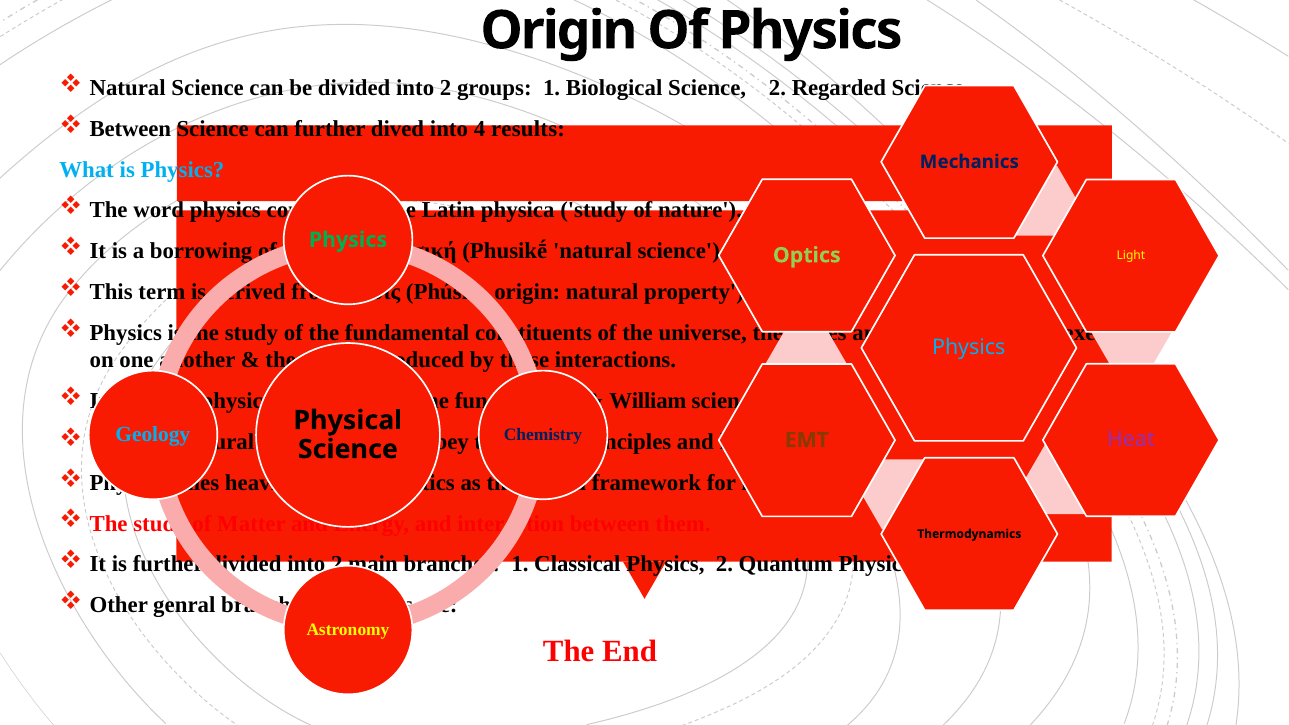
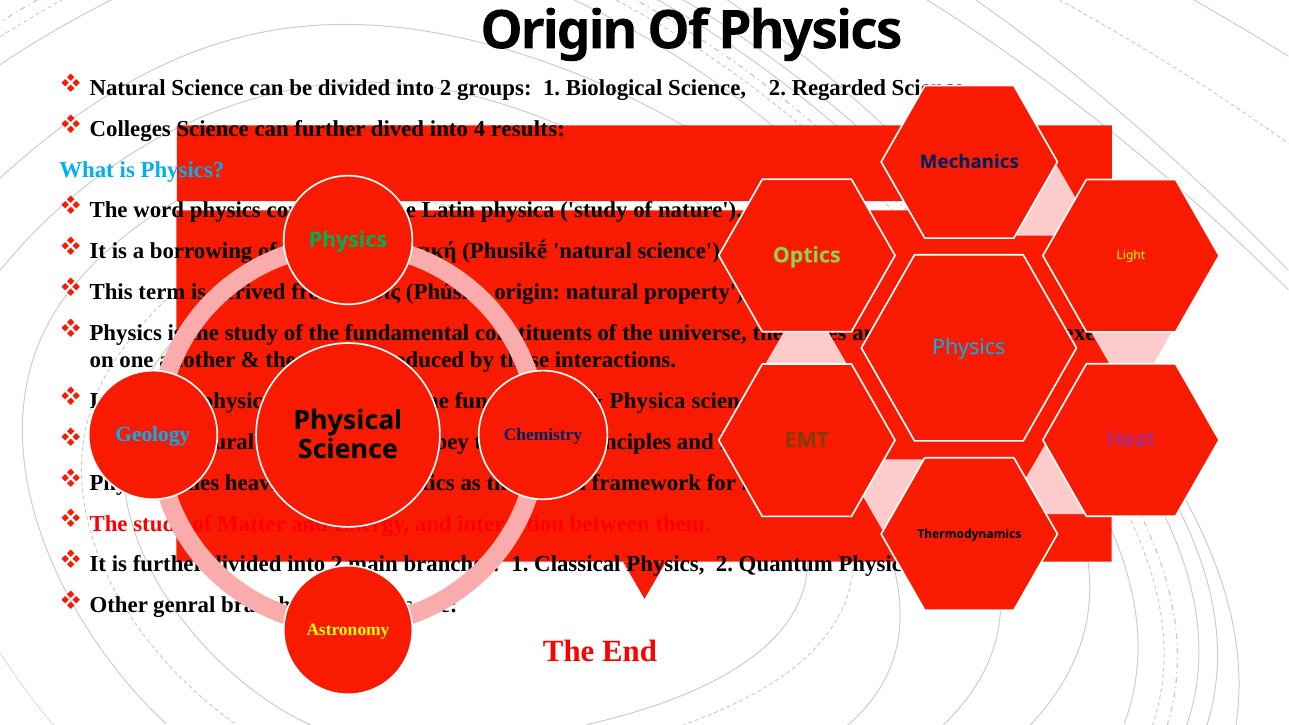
Between at (130, 129): Between -> Colleges
William at (648, 401): William -> Physica
